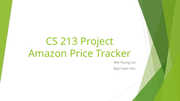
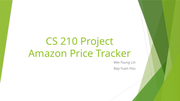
213: 213 -> 210
